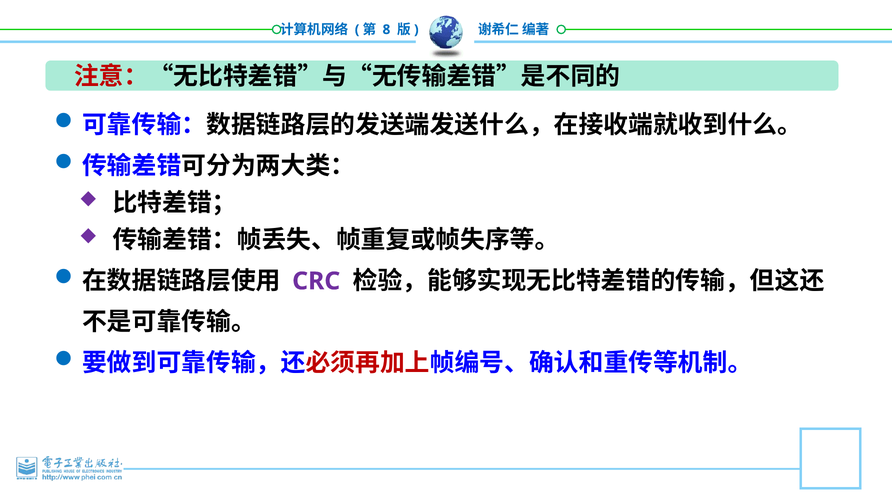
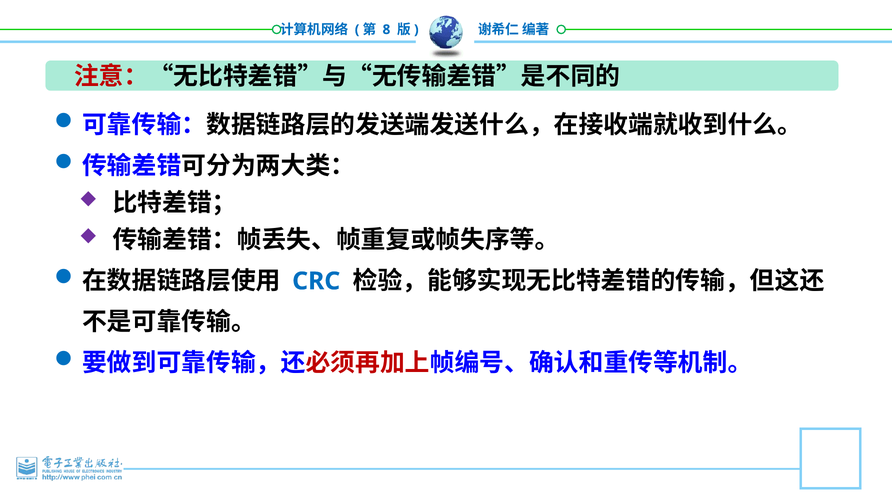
CRC colour: purple -> blue
